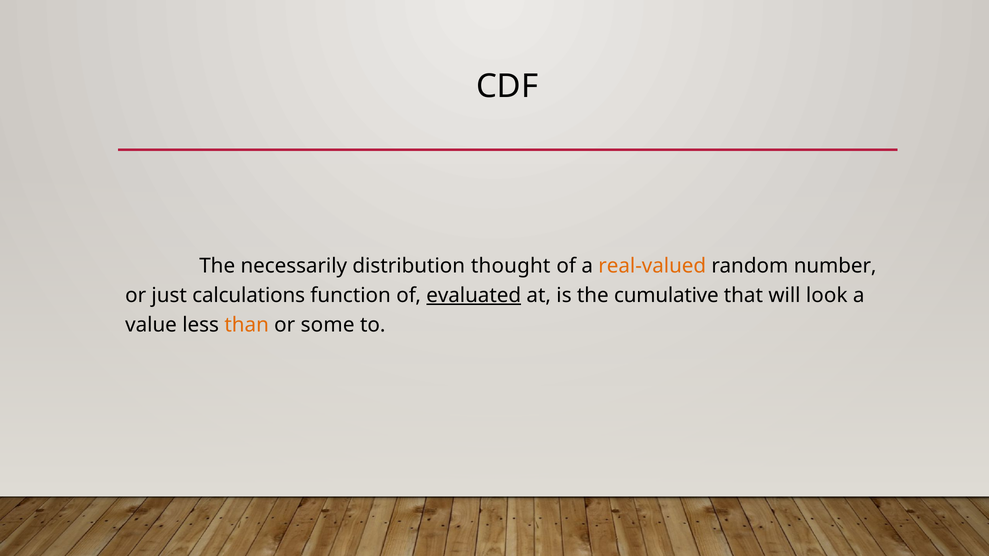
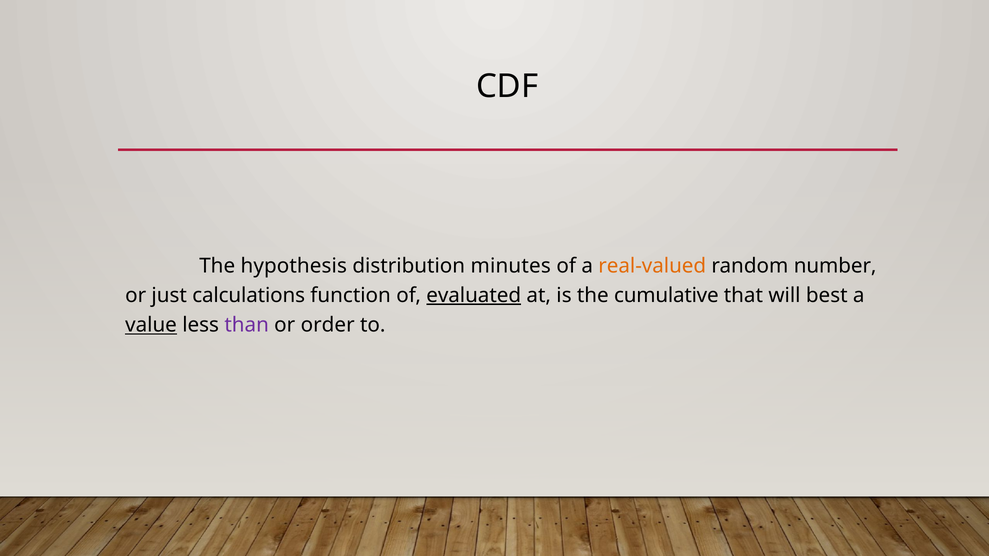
necessarily: necessarily -> hypothesis
thought: thought -> minutes
look: look -> best
value underline: none -> present
than colour: orange -> purple
some: some -> order
